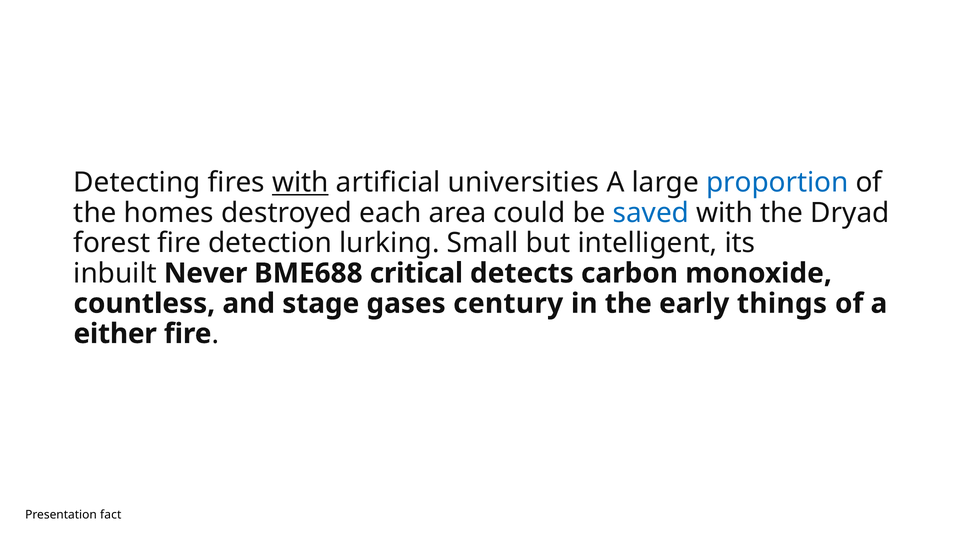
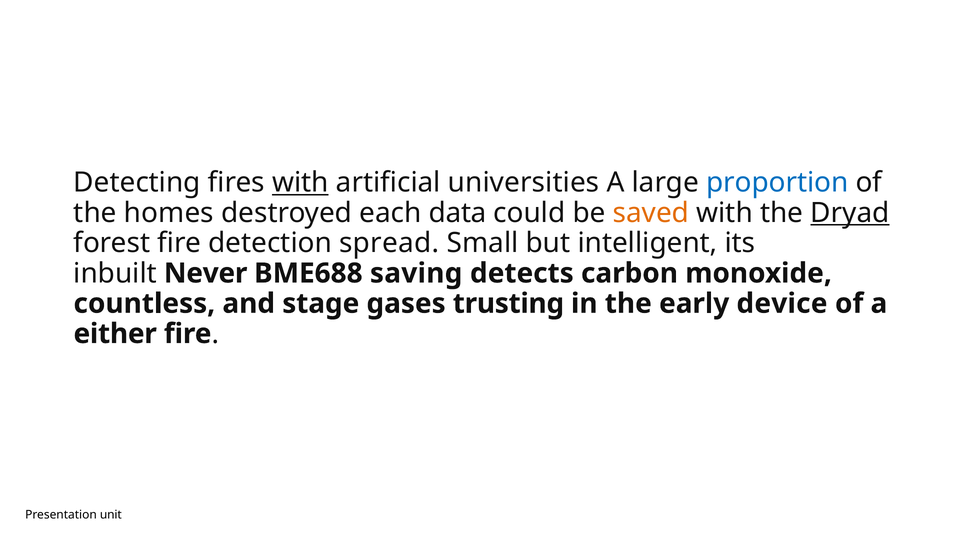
area: area -> data
saved colour: blue -> orange
Dryad underline: none -> present
lurking: lurking -> spread
critical: critical -> saving
century: century -> trusting
things: things -> device
fact: fact -> unit
